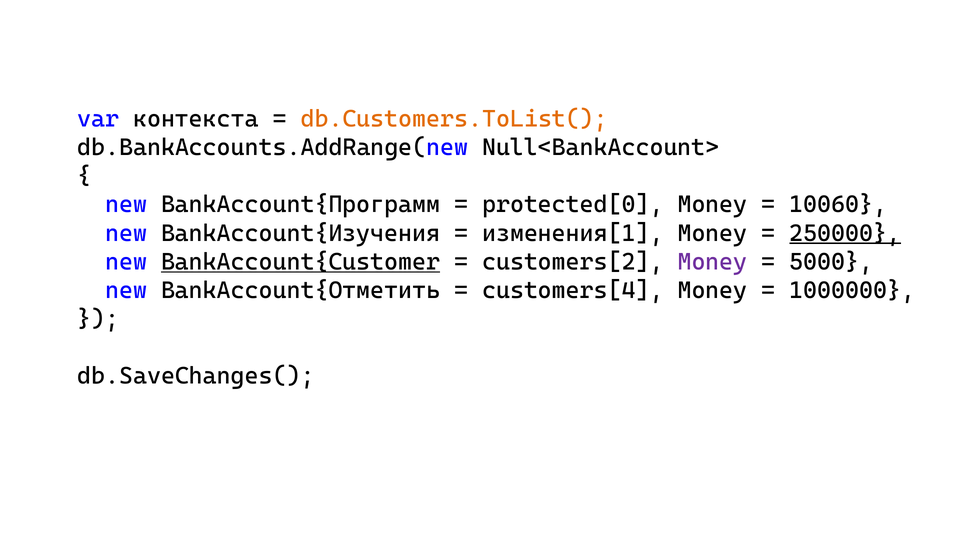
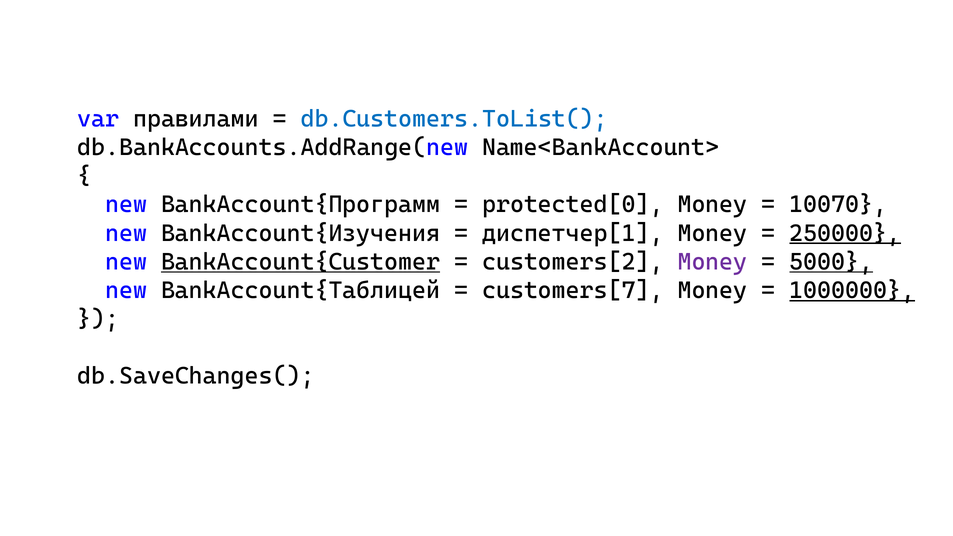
контекста: контекста -> правилами
db.Customers.ToList( colour: orange -> blue
Null<BankAccount>: Null<BankAccount> -> Name<BankAccount>
10060: 10060 -> 10070
изменения[1: изменения[1 -> диспетчер[1
5000 underline: none -> present
BankAccount{Отметить: BankAccount{Отметить -> BankAccount{Таблицей
customers[4: customers[4 -> customers[7
1000000 underline: none -> present
